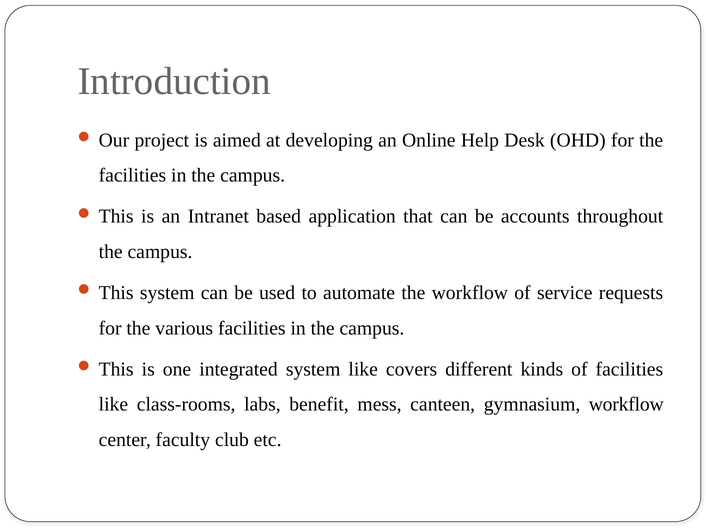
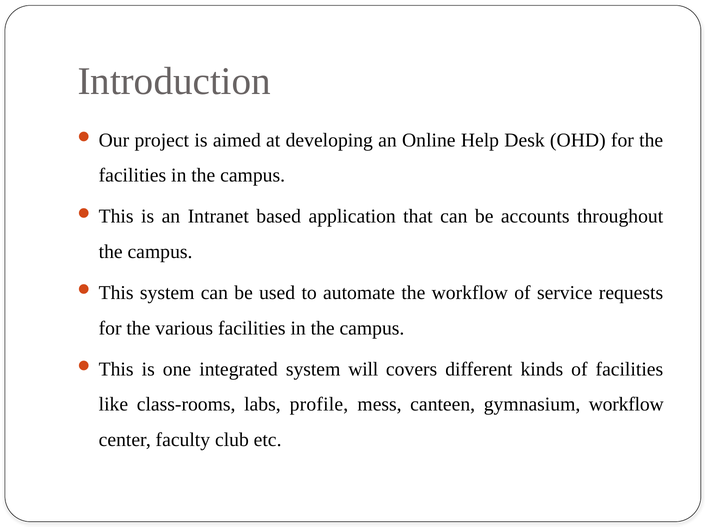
system like: like -> will
benefit: benefit -> profile
